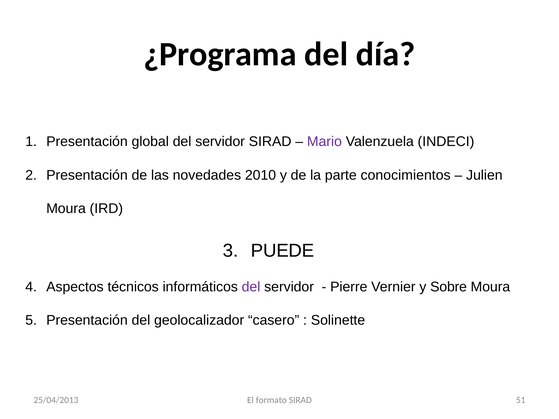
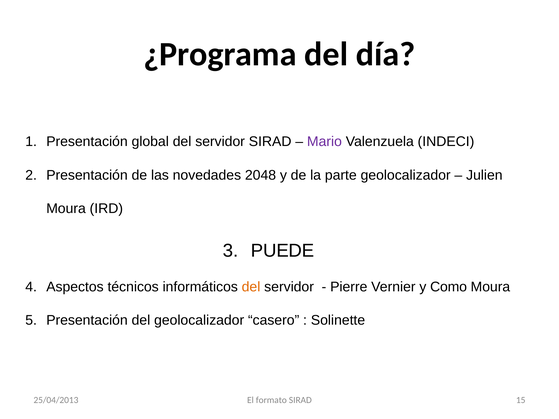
2010: 2010 -> 2048
parte conocimientos: conocimientos -> geolocalizador
del at (251, 287) colour: purple -> orange
Sobre: Sobre -> Como
51: 51 -> 15
